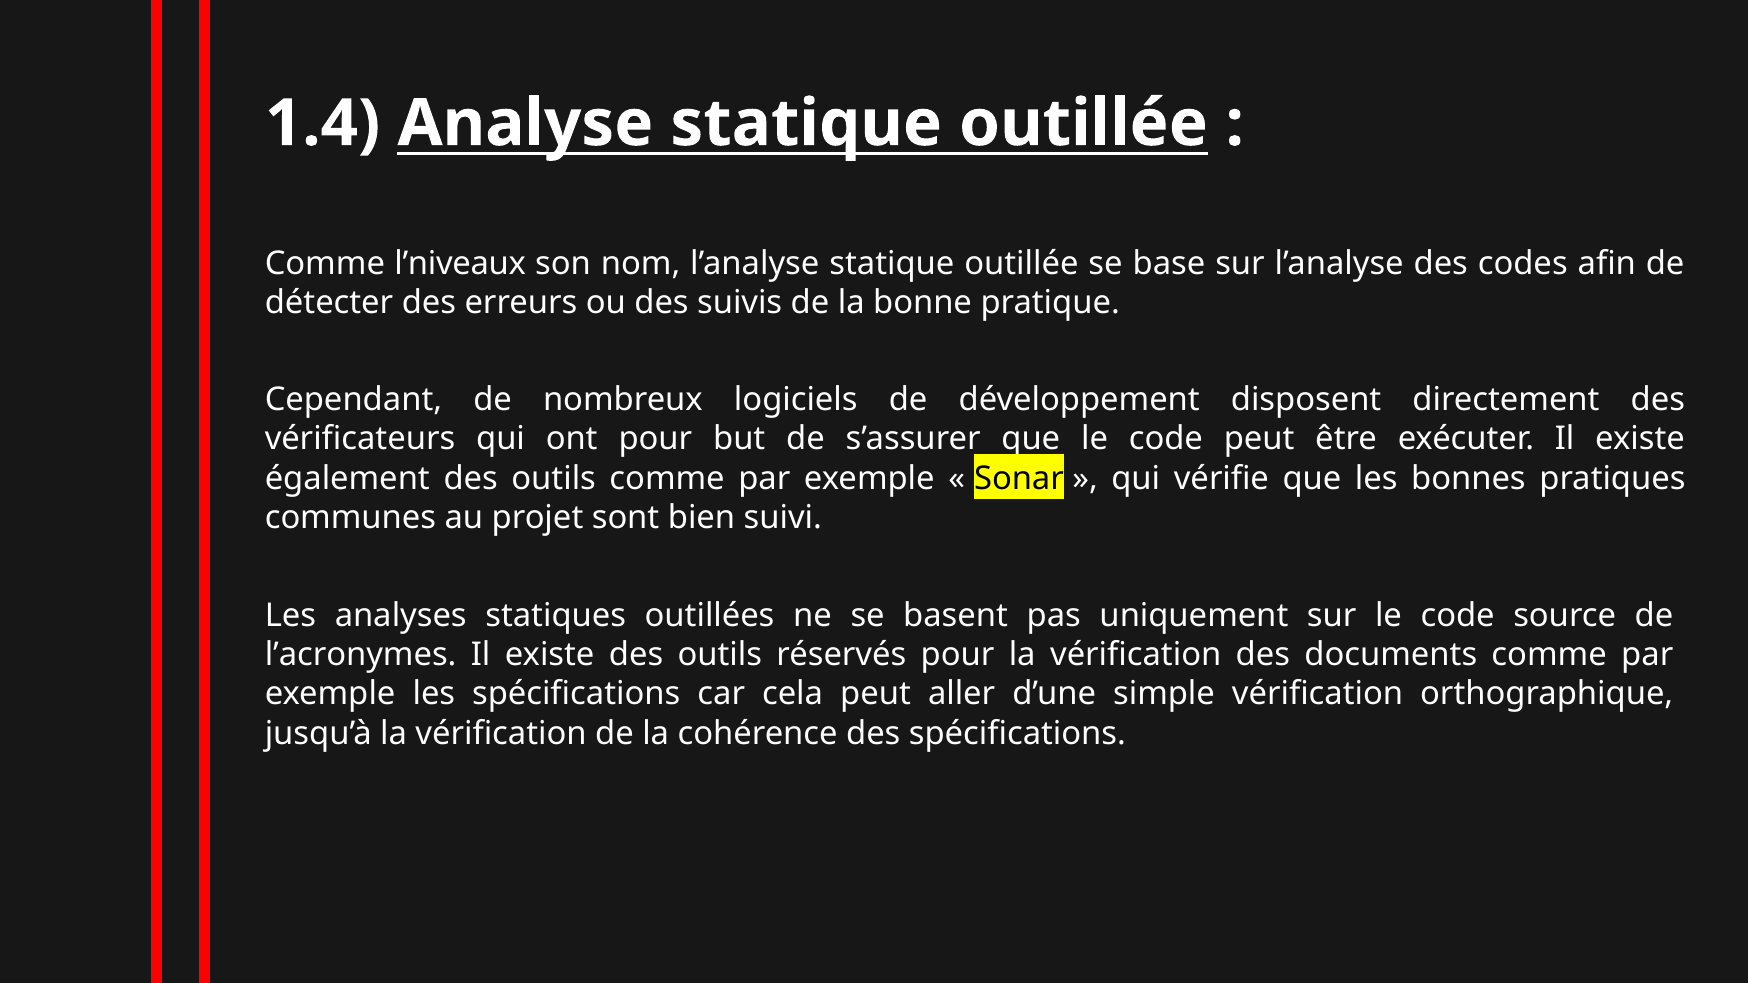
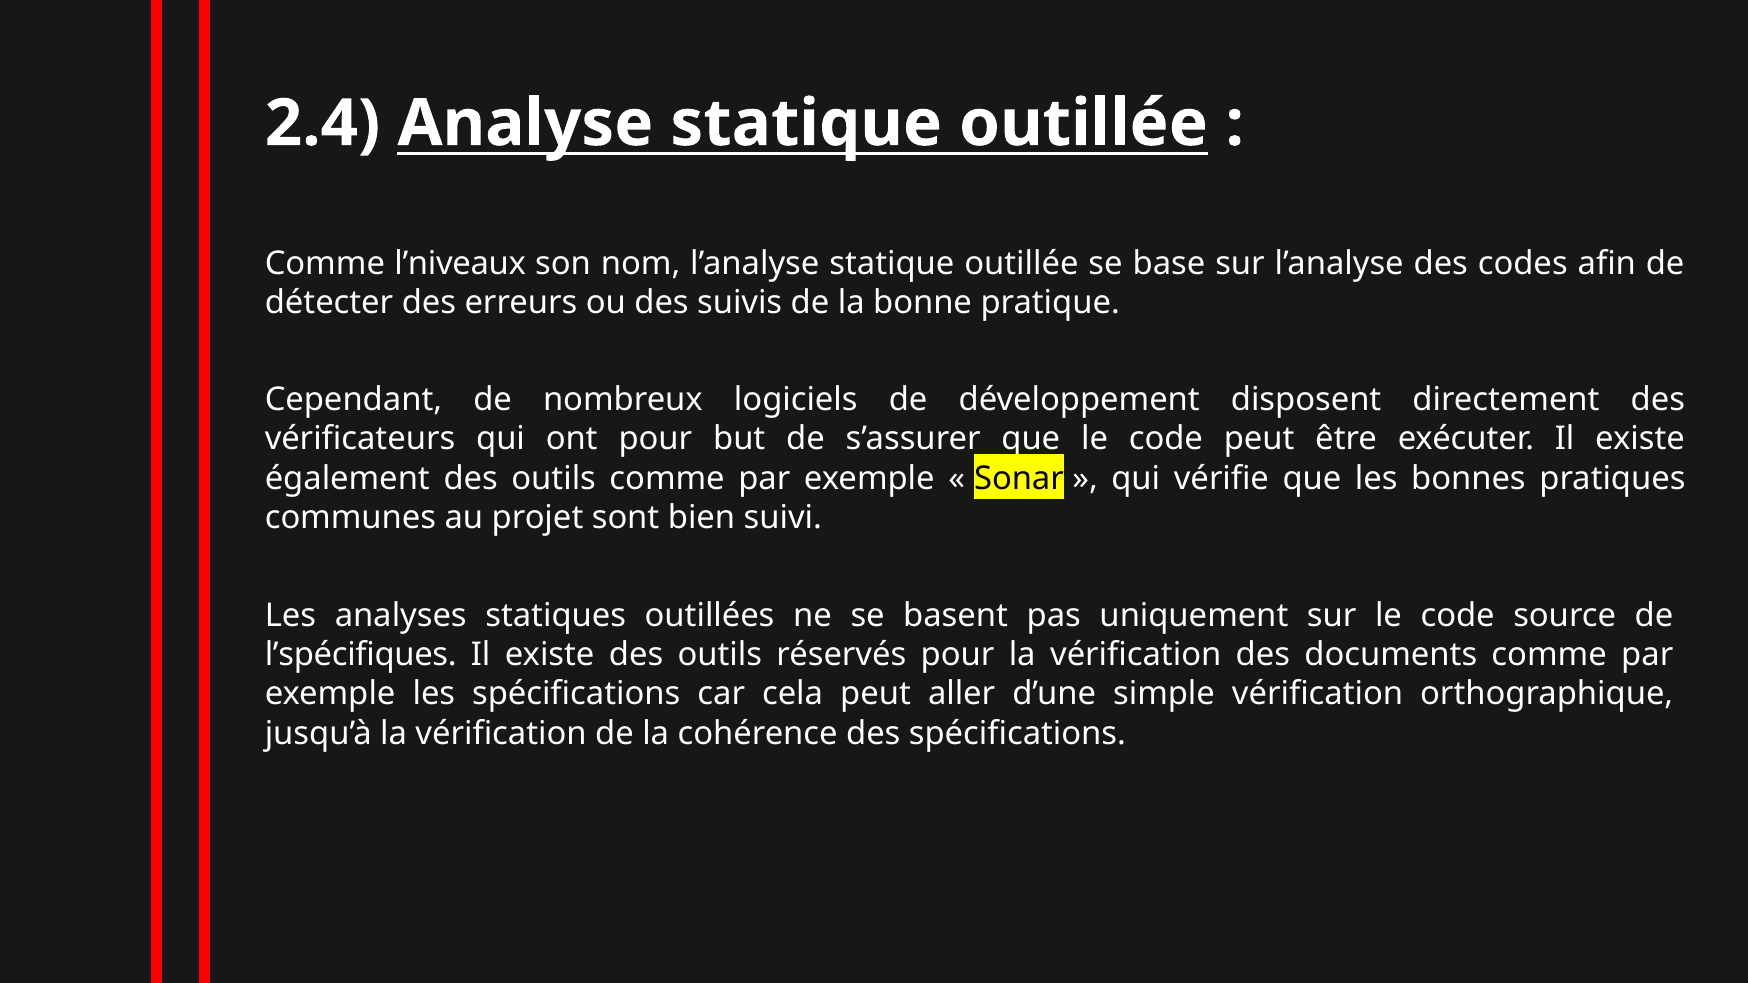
1.4: 1.4 -> 2.4
l’acronymes: l’acronymes -> l’spécifiques
